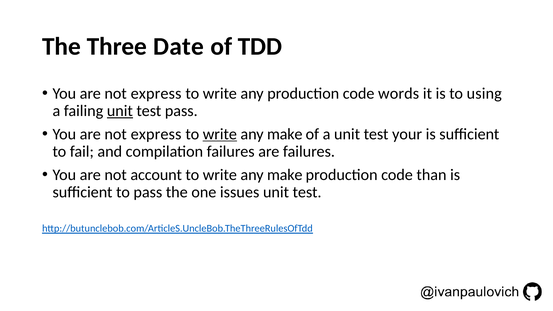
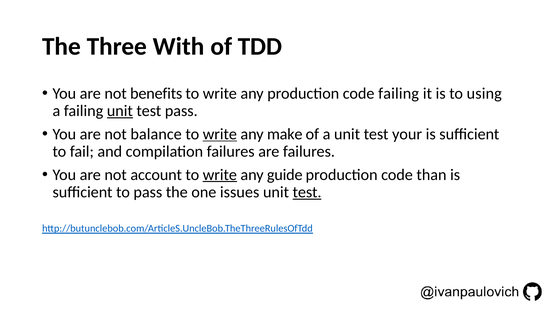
Date: Date -> With
express at (156, 93): express -> benefits
code words: words -> failing
express at (156, 134): express -> balance
write at (220, 175) underline: none -> present
make at (285, 175): make -> guide
test at (307, 192) underline: none -> present
